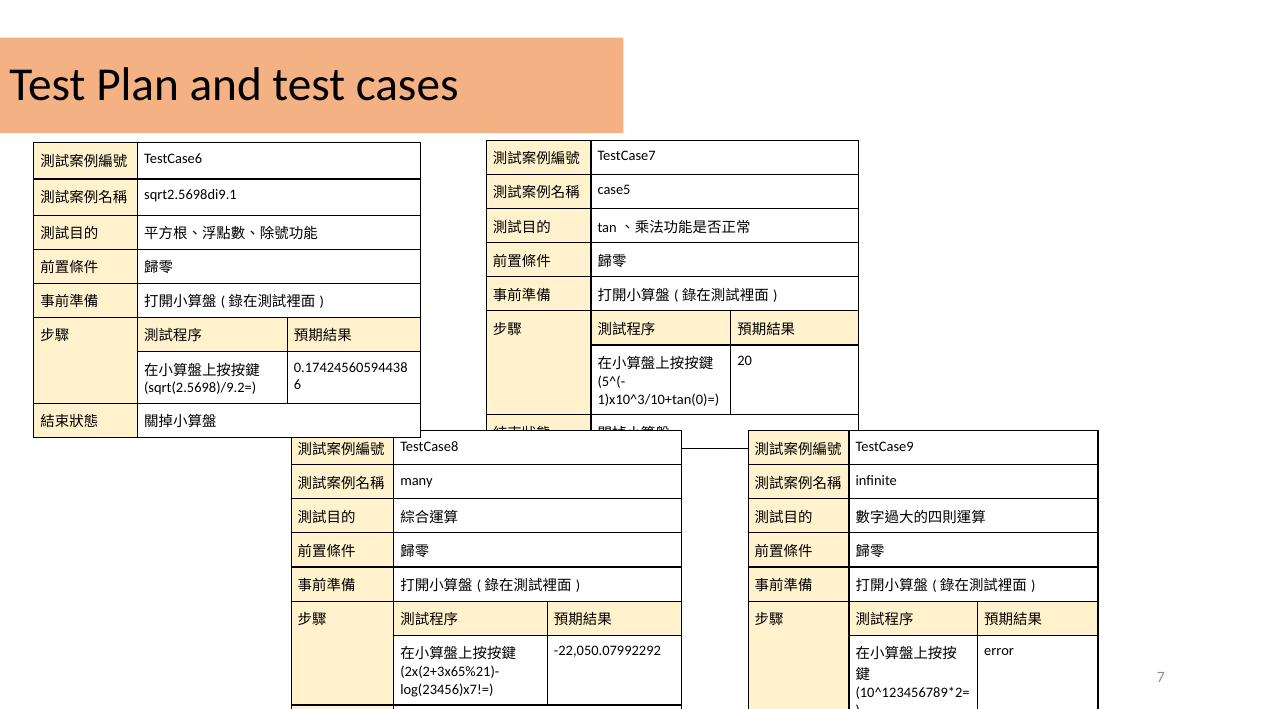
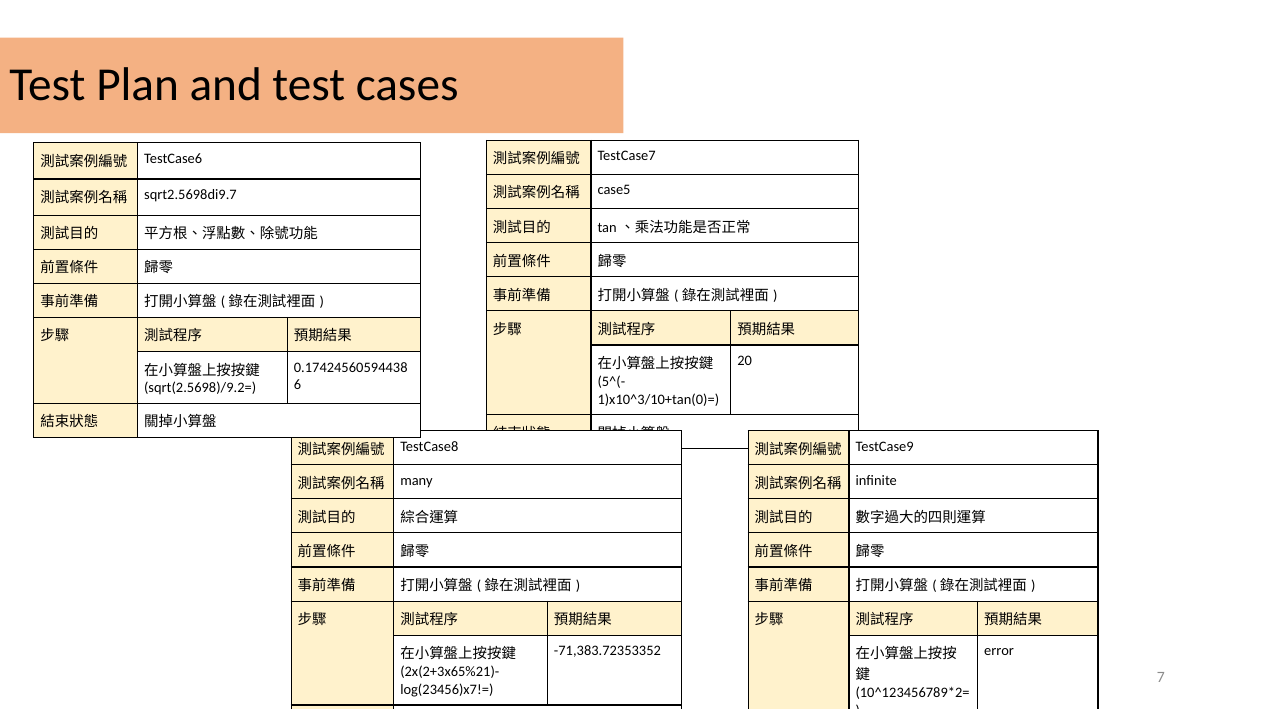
sqrt2.5698di9.1: sqrt2.5698di9.1 -> sqrt2.5698di9.7
-22,050.07992292: -22,050.07992292 -> -71,383.72353352
